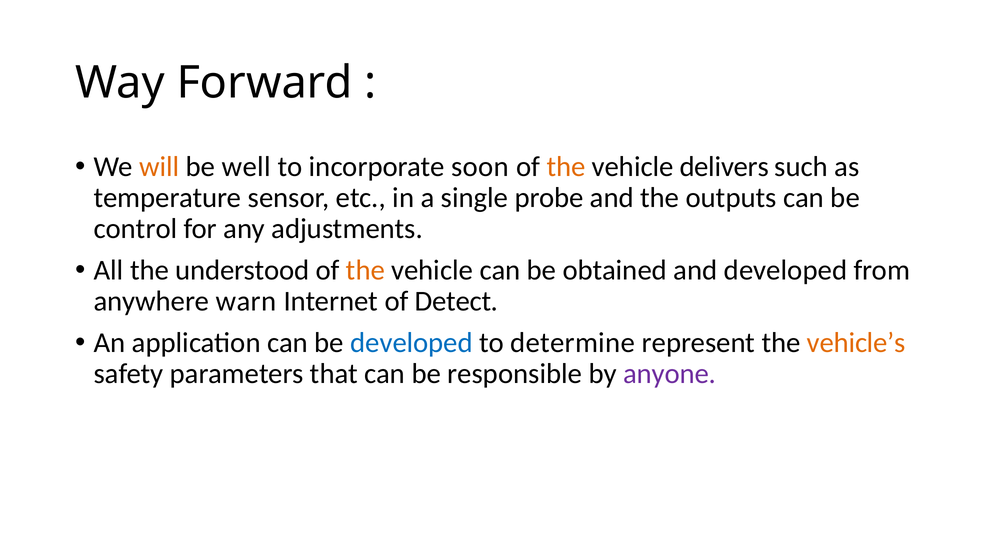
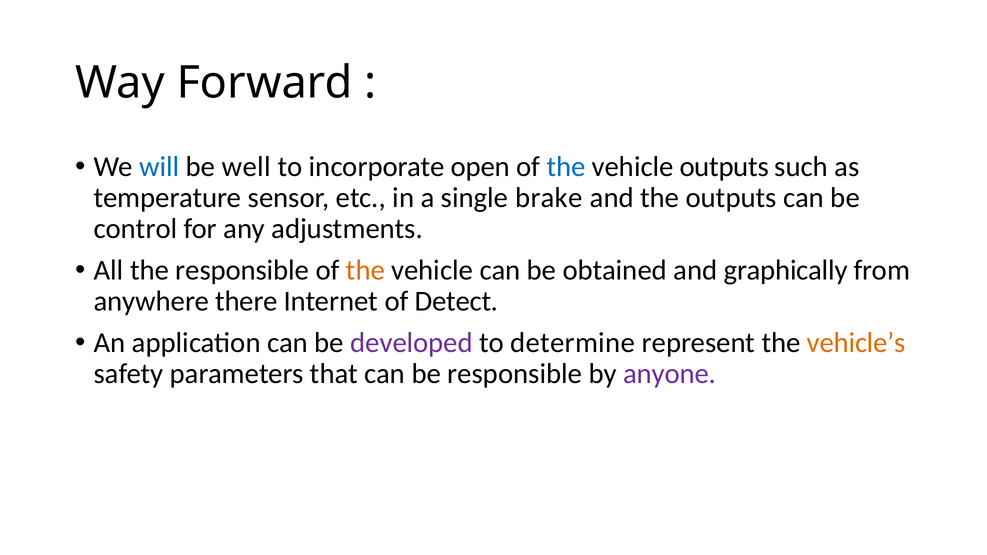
will colour: orange -> blue
soon: soon -> open
the at (566, 167) colour: orange -> blue
vehicle delivers: delivers -> outputs
probe: probe -> brake
the understood: understood -> responsible
and developed: developed -> graphically
warn: warn -> there
developed at (412, 343) colour: blue -> purple
